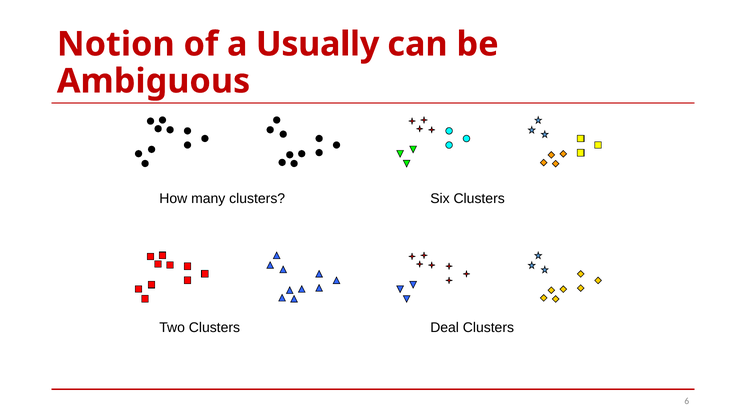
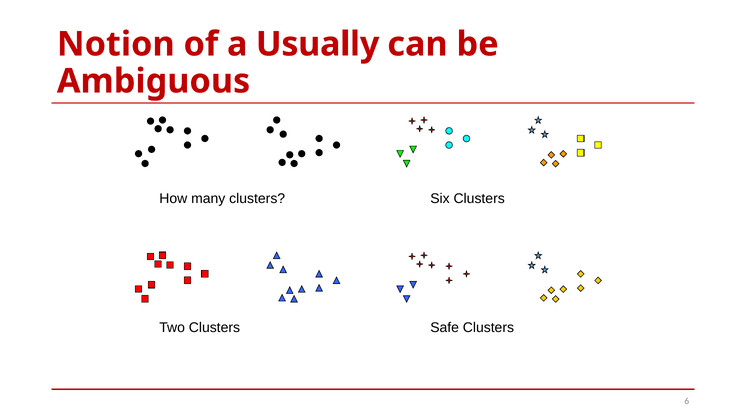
Deal: Deal -> Safe
